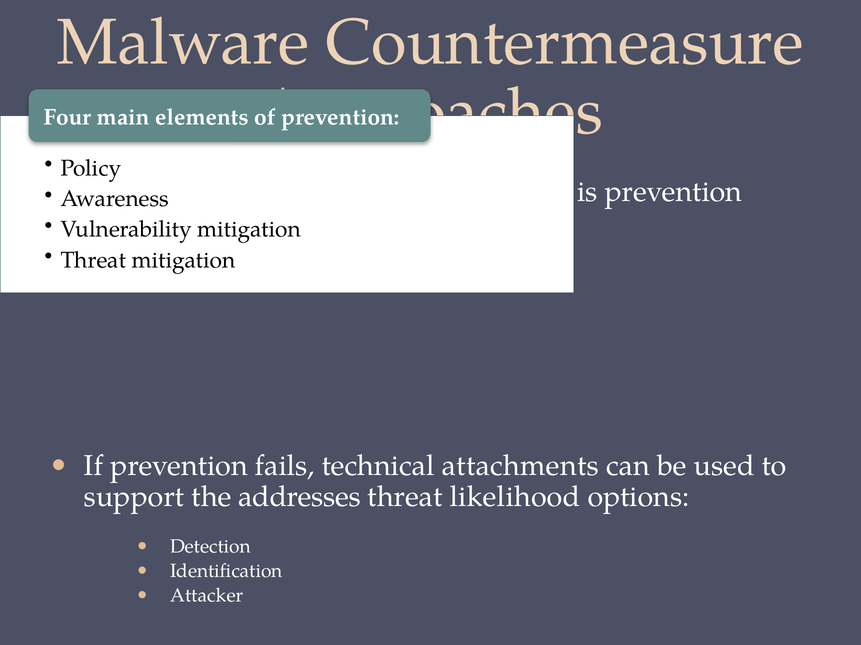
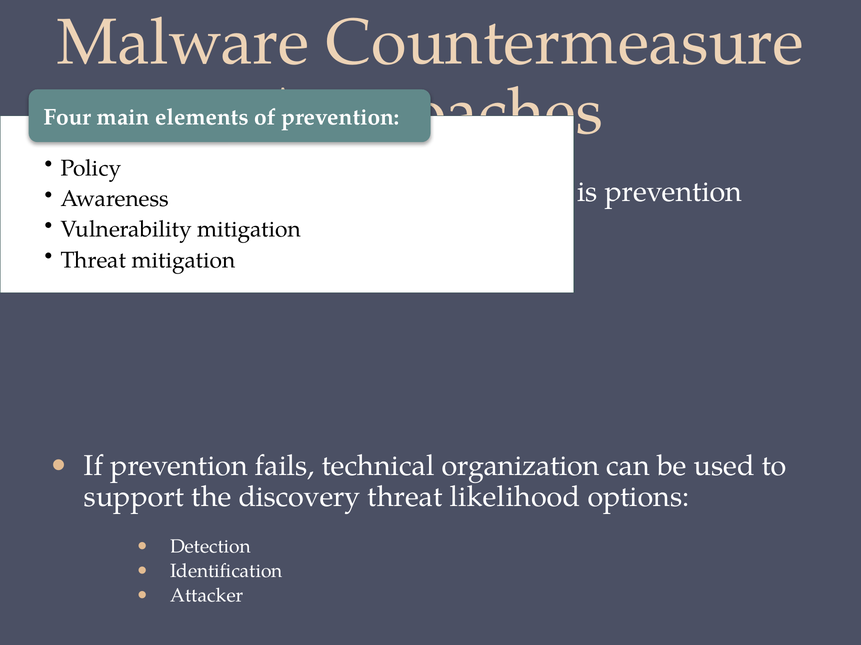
attachments: attachments -> organization
addresses: addresses -> discovery
